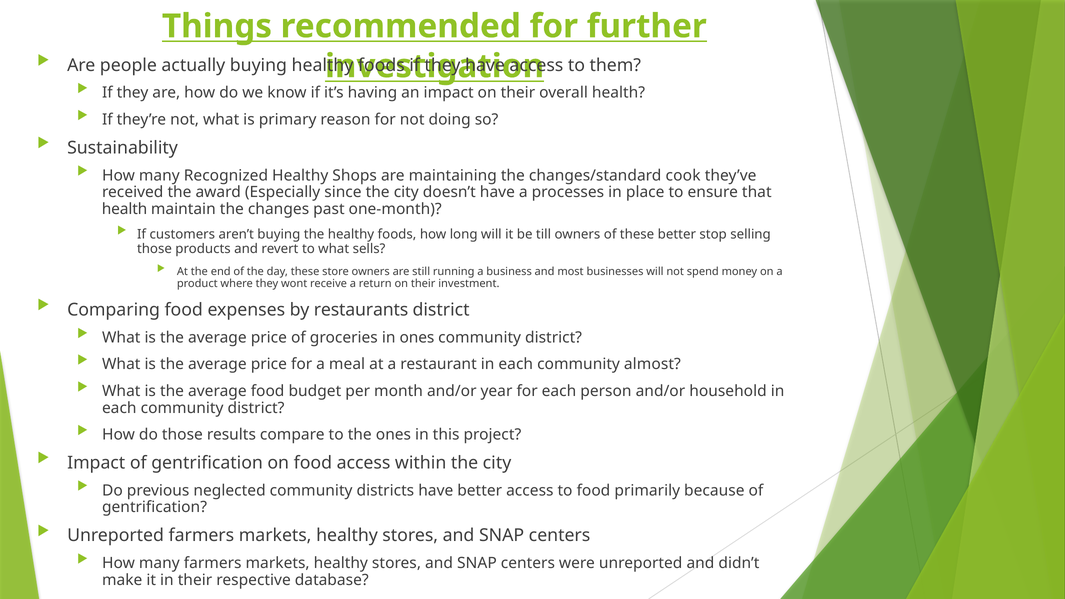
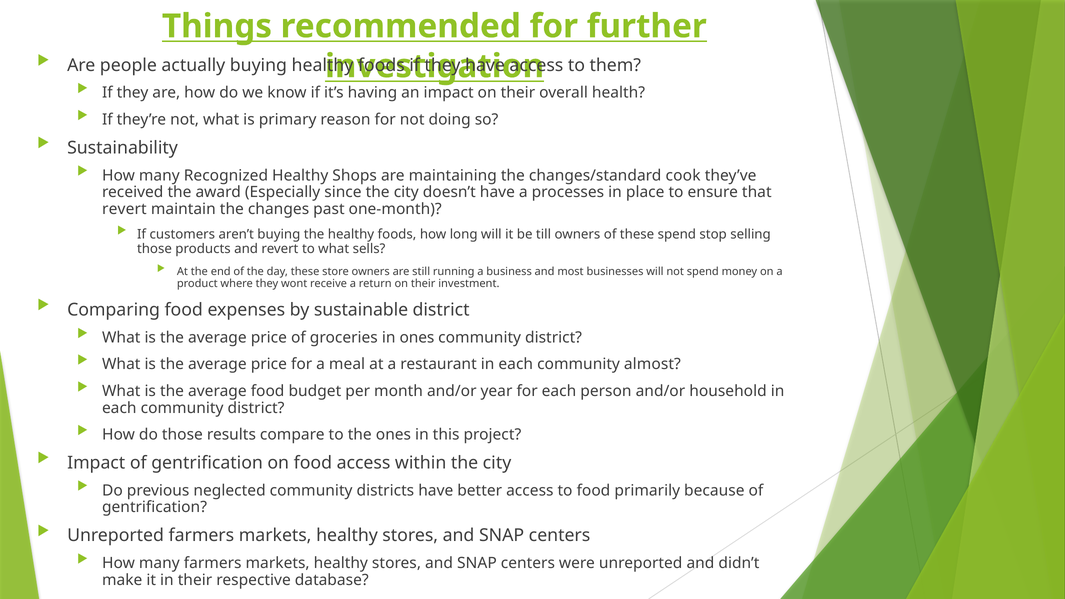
health at (125, 209): health -> revert
these better: better -> spend
restaurants: restaurants -> sustainable
